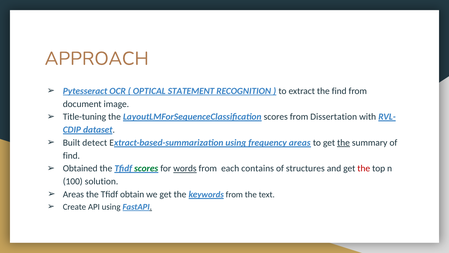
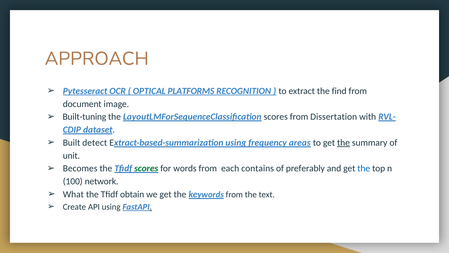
STATEMENT: STATEMENT -> PLATFORMS
Title-tuning: Title-tuning -> Built-tuning
find at (71, 155): find -> unit
Obtained: Obtained -> Becomes
words underline: present -> none
structures: structures -> preferably
the at (364, 168) colour: red -> blue
solution: solution -> network
Areas at (73, 194): Areas -> What
